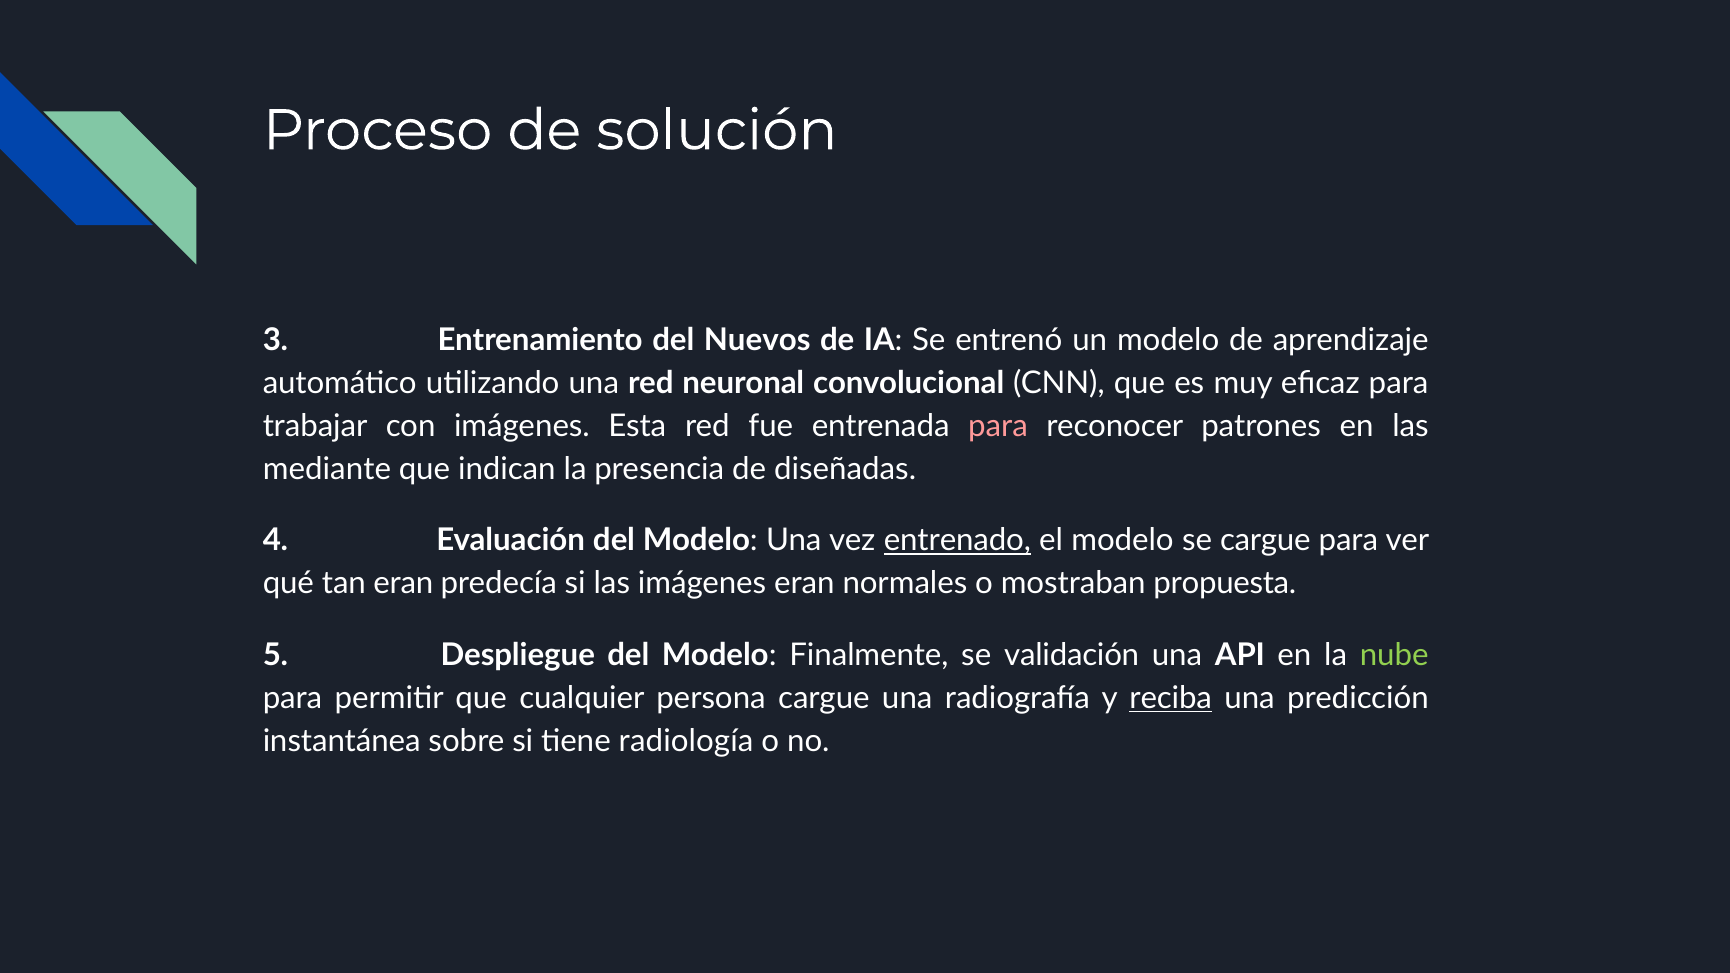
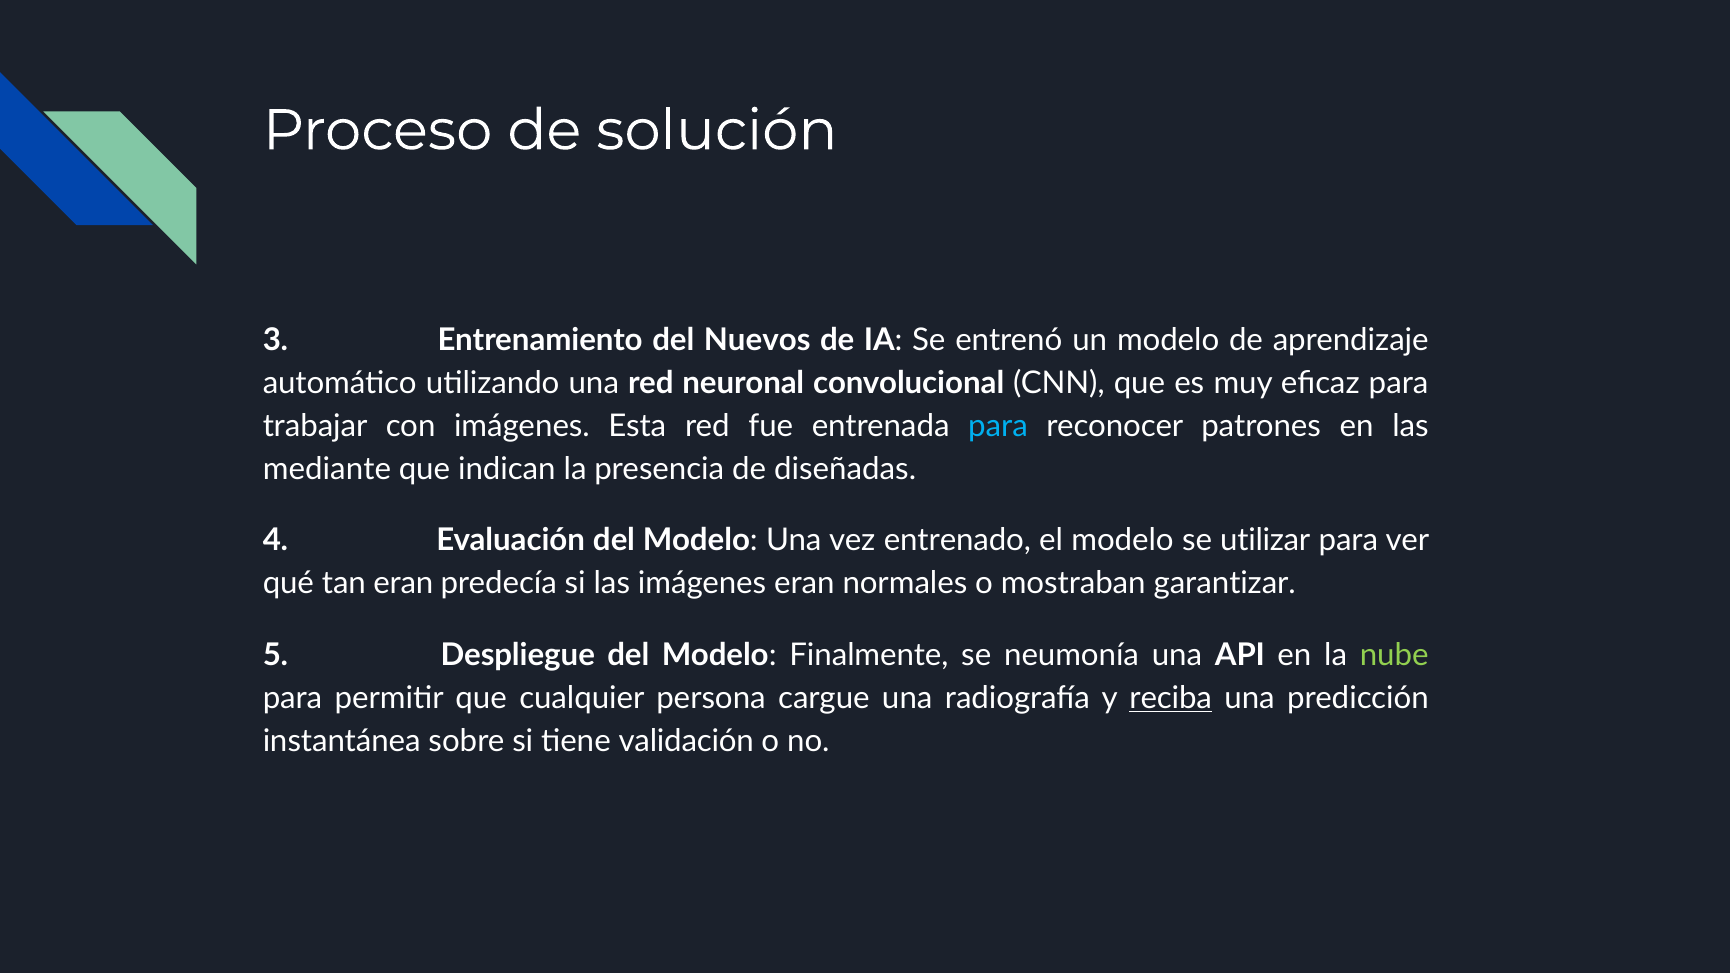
para at (998, 426) colour: pink -> light blue
entrenado underline: present -> none
se cargue: cargue -> utilizar
propuesta: propuesta -> garantizar
validación: validación -> neumonía
radiología: radiología -> validación
